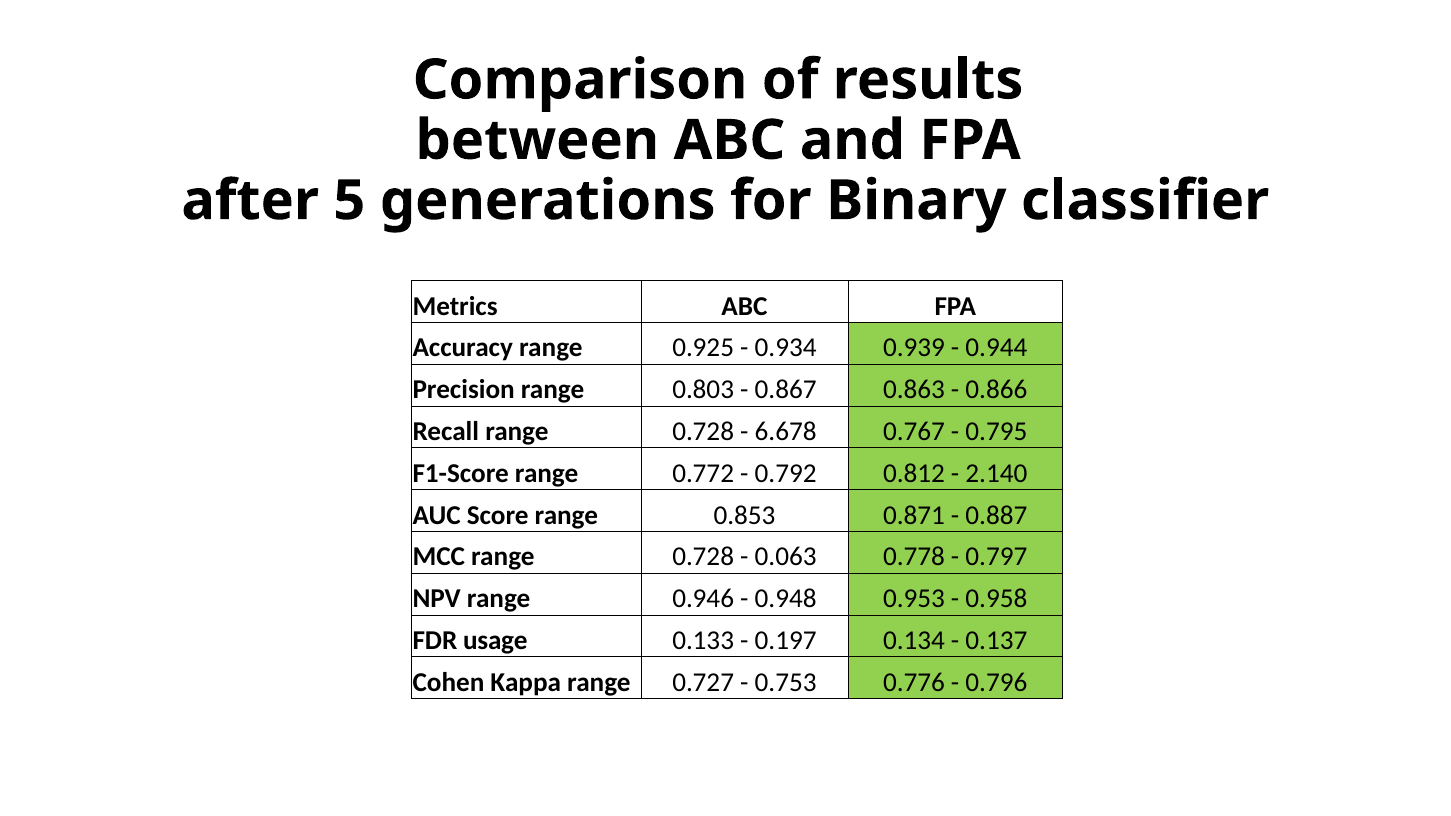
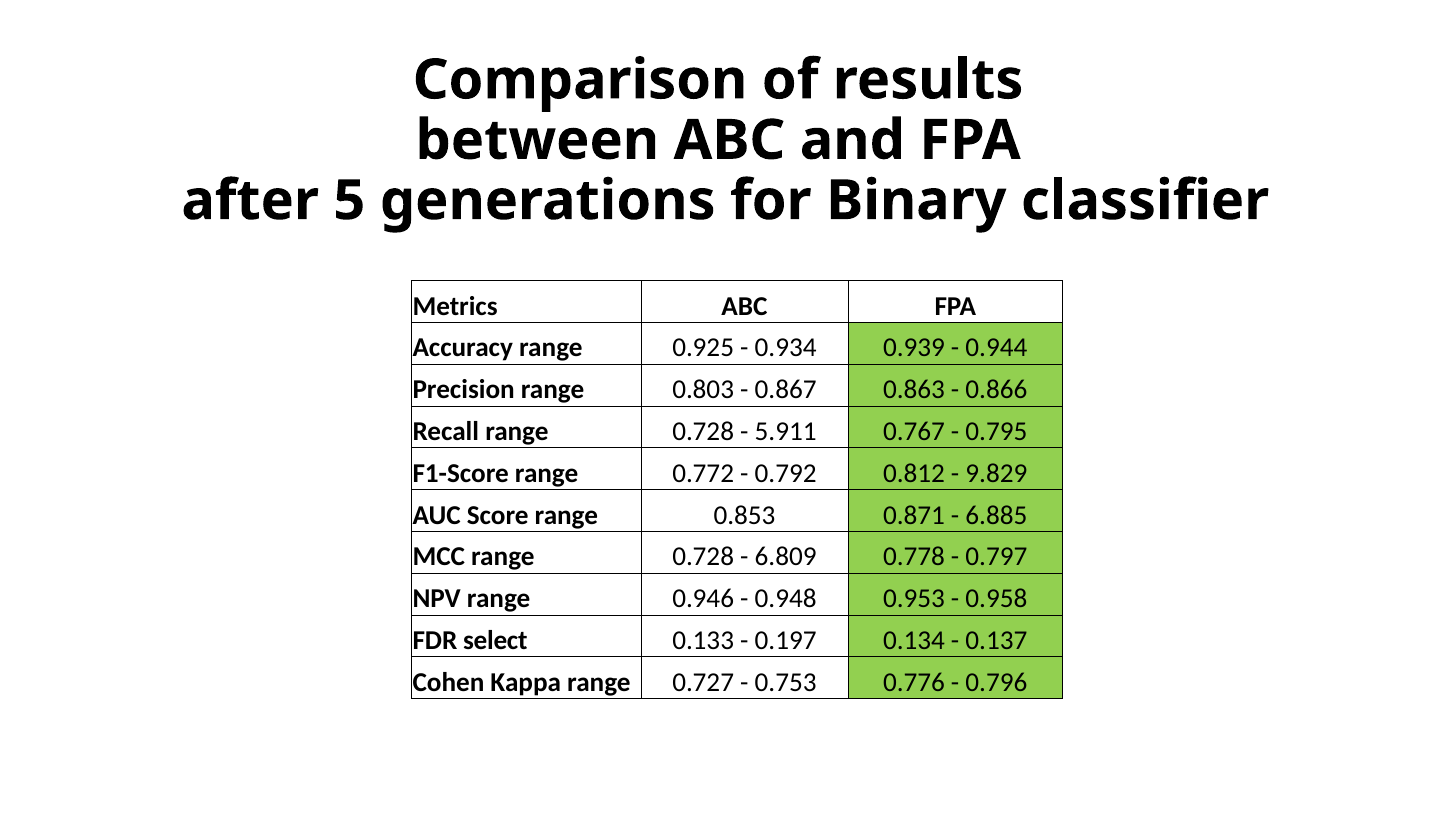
6.678: 6.678 -> 5.911
2.140: 2.140 -> 9.829
0.887: 0.887 -> 6.885
0.063: 0.063 -> 6.809
usage: usage -> select
